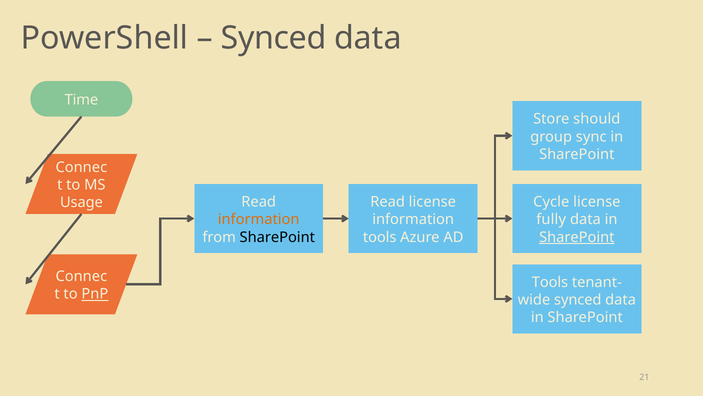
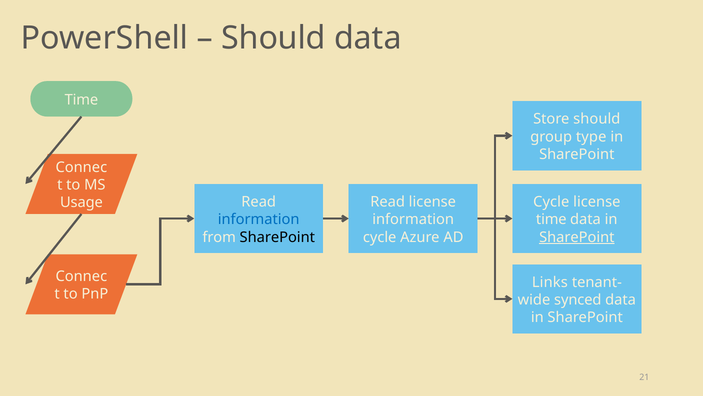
Synced at (274, 38): Synced -> Should
sync: sync -> type
information at (259, 219) colour: orange -> blue
fully at (551, 219): fully -> time
tools at (380, 237): tools -> cycle
Tools at (550, 282): Tools -> Links
PnP underline: present -> none
